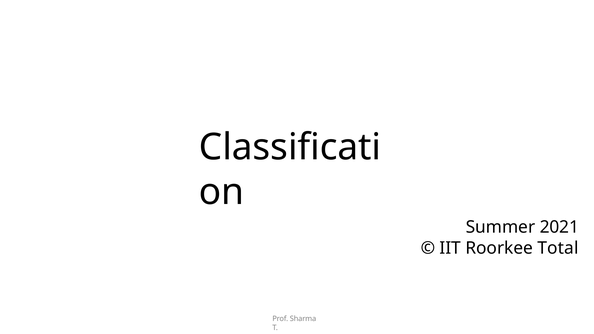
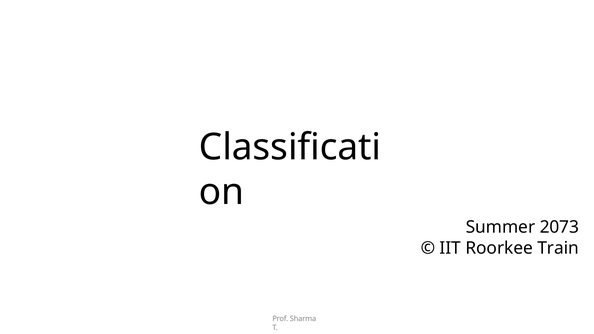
2021: 2021 -> 2073
Total: Total -> Train
